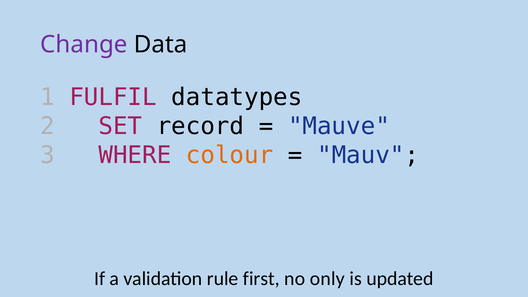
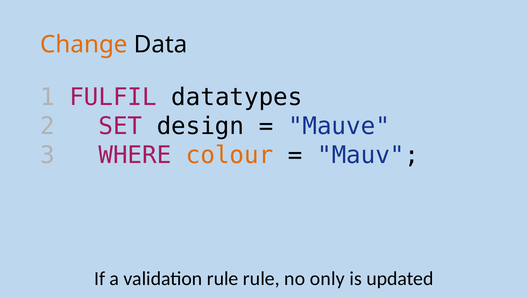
Change colour: purple -> orange
record: record -> design
rule first: first -> rule
